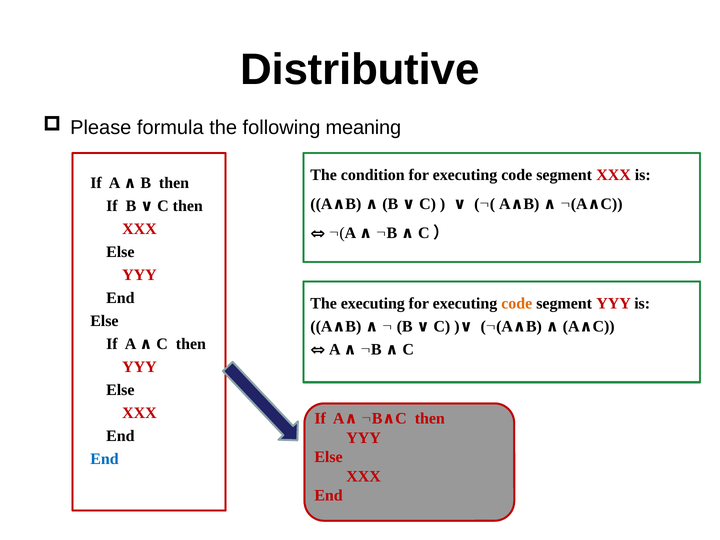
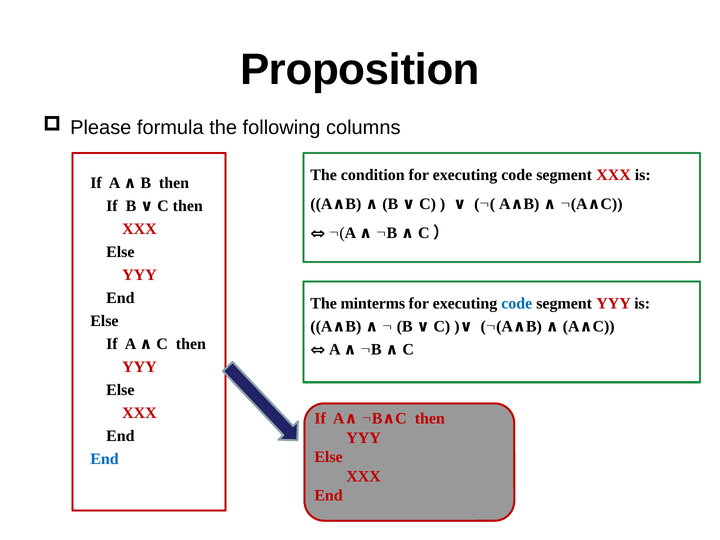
Distributive: Distributive -> Proposition
meaning: meaning -> columns
The executing: executing -> minterms
code at (517, 303) colour: orange -> blue
